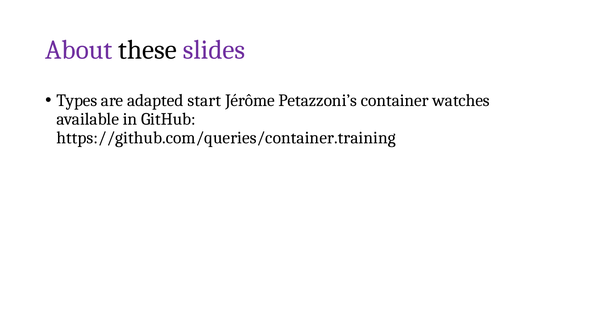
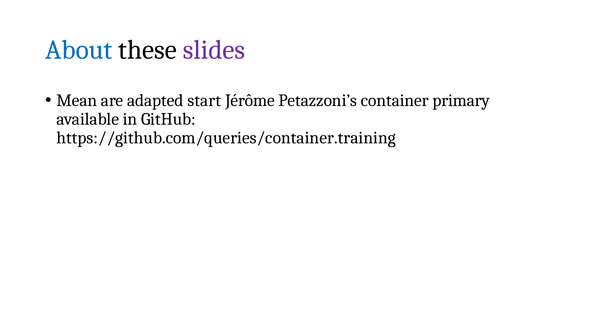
About colour: purple -> blue
Types: Types -> Mean
watches: watches -> primary
